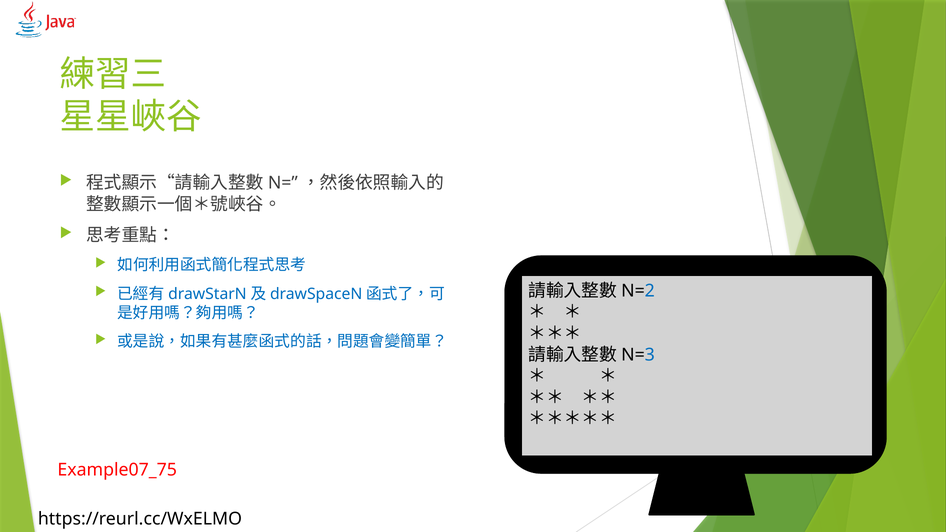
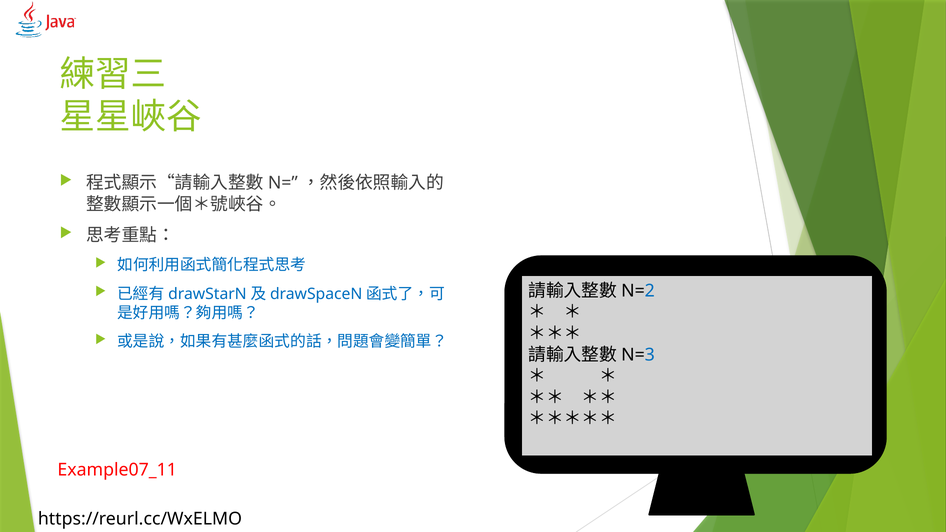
Example07_75: Example07_75 -> Example07_11
